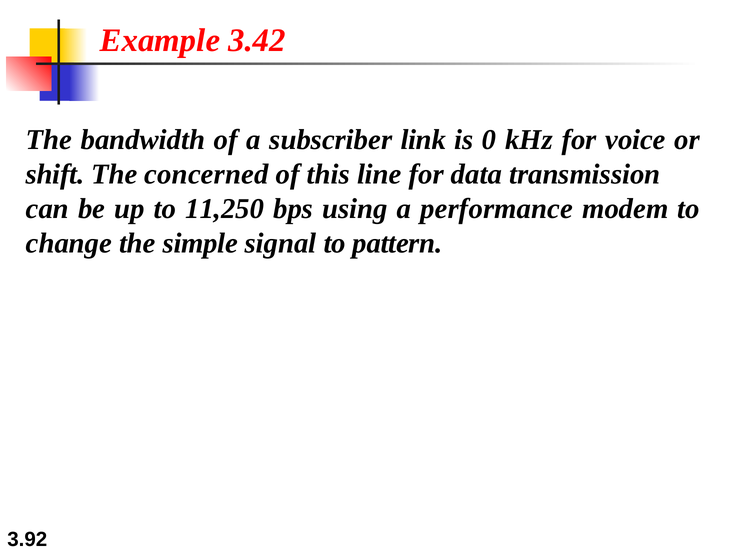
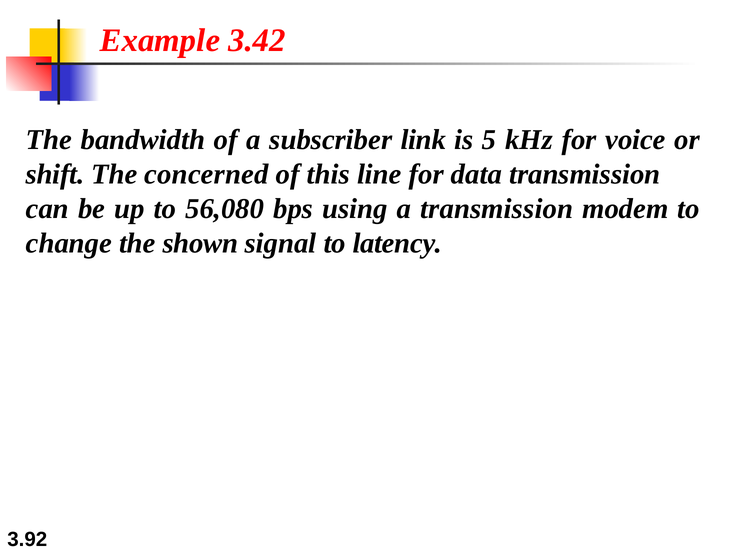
0: 0 -> 5
11,250: 11,250 -> 56,080
a performance: performance -> transmission
simple: simple -> shown
pattern: pattern -> latency
